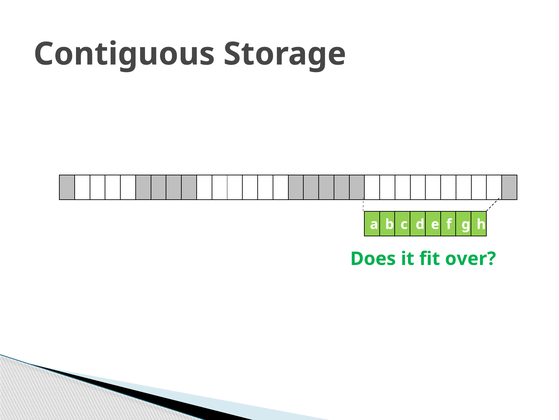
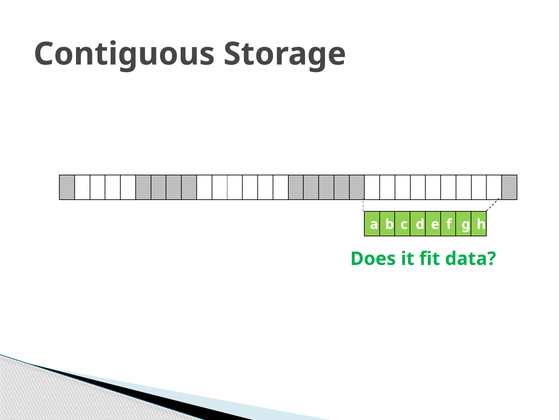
over: over -> data
